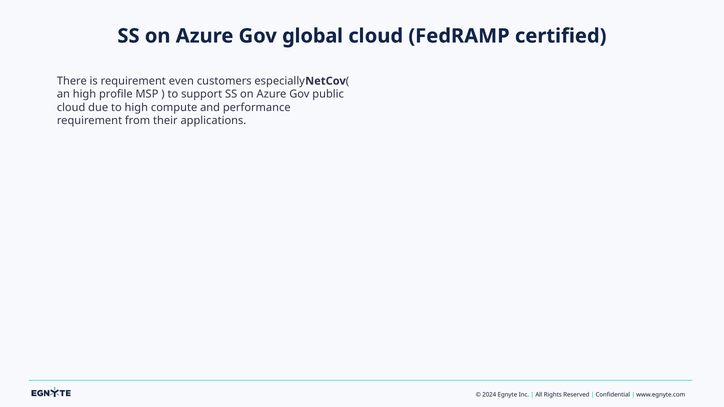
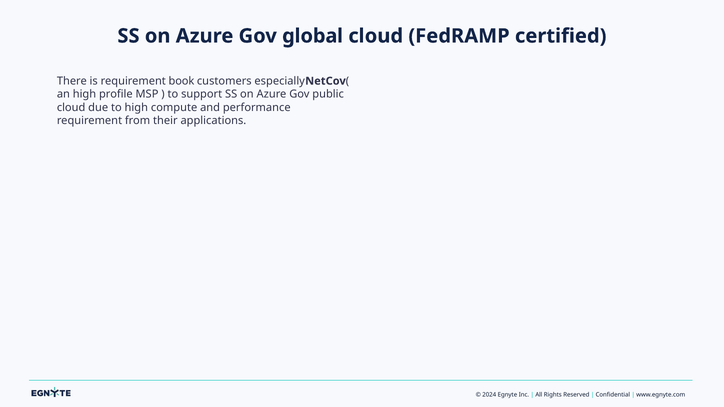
even: even -> book
